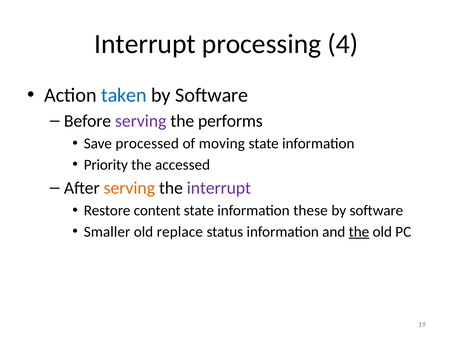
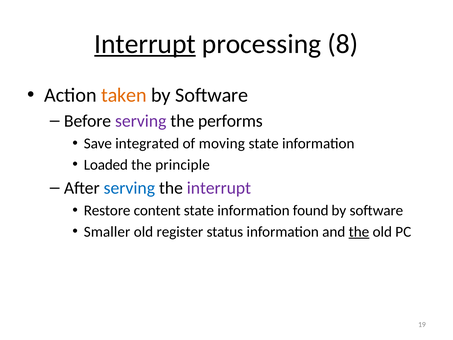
Interrupt at (145, 44) underline: none -> present
4: 4 -> 8
taken colour: blue -> orange
processed: processed -> integrated
Priority: Priority -> Loaded
accessed: accessed -> principle
serving at (129, 188) colour: orange -> blue
these: these -> found
replace: replace -> register
